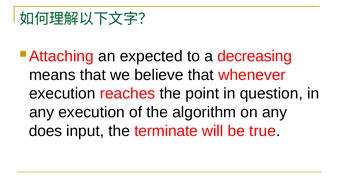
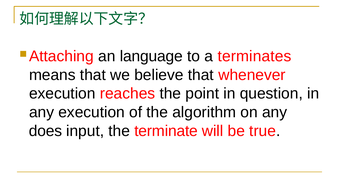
expected: expected -> language
decreasing: decreasing -> terminates
